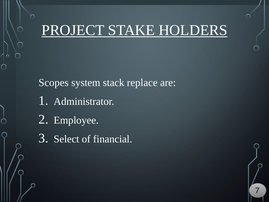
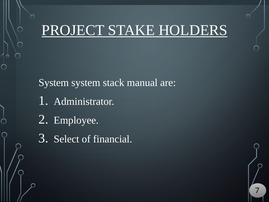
Scopes at (54, 83): Scopes -> System
replace: replace -> manual
